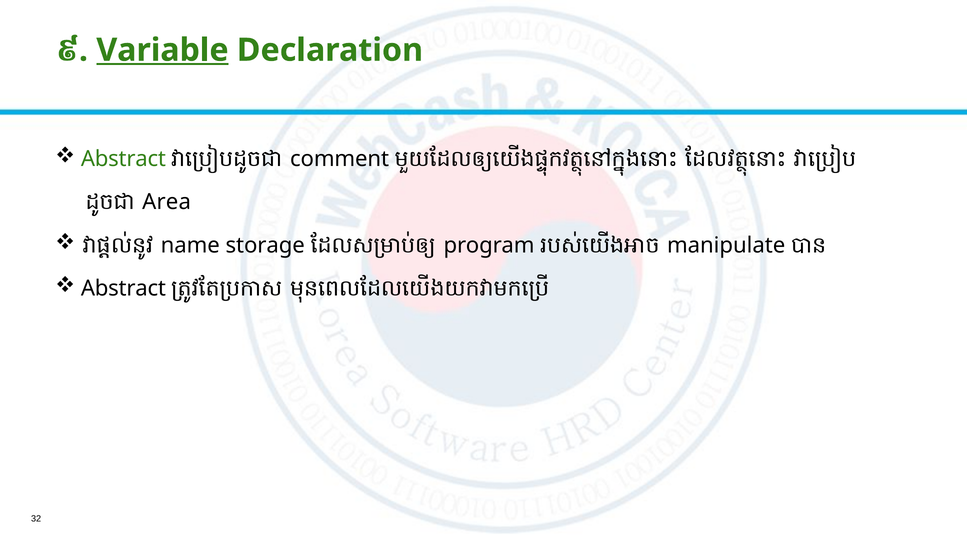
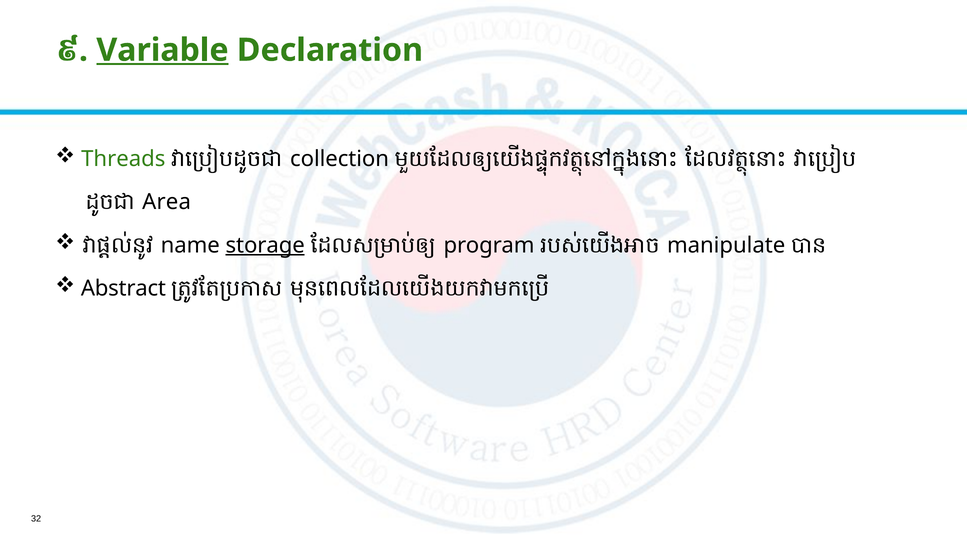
Abstract at (123, 159): Abstract -> Threads
comment: comment -> collection
storage underline: none -> present
